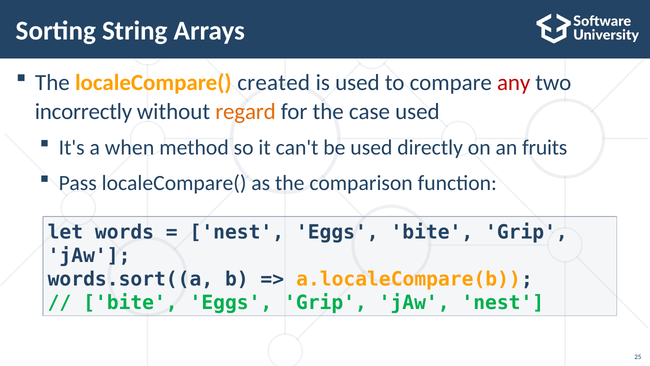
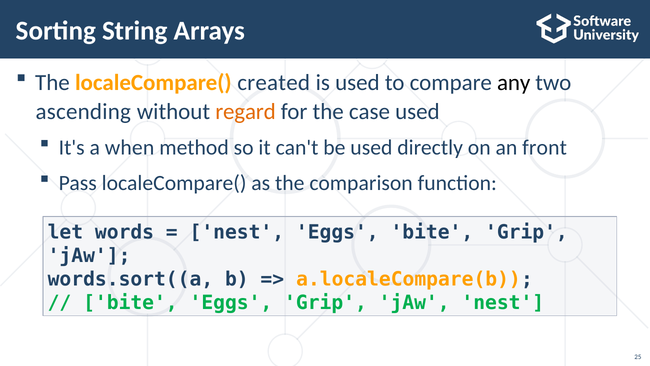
any colour: red -> black
incorrectly: incorrectly -> ascending
fruits: fruits -> front
